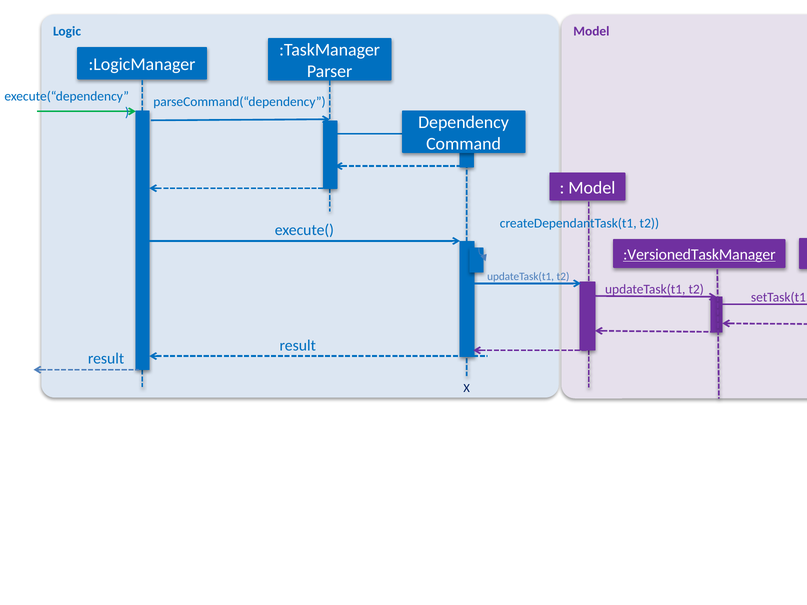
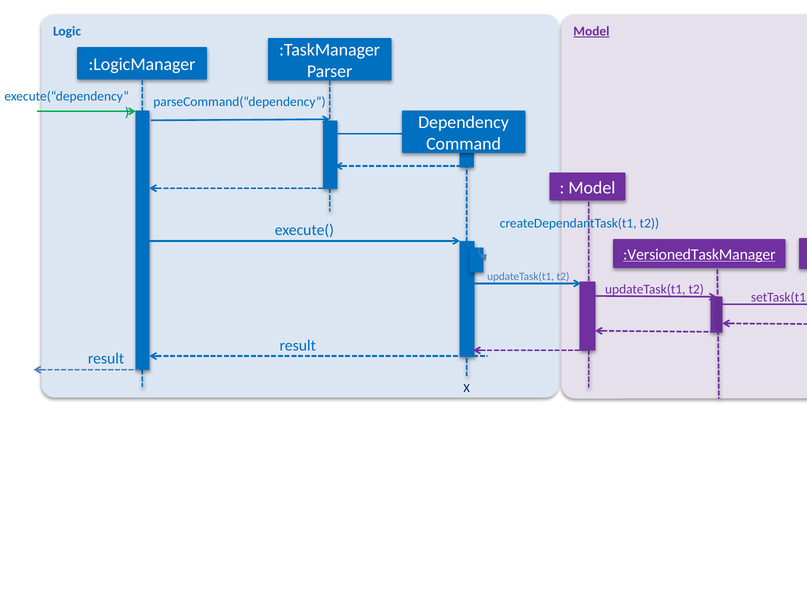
Model at (591, 31) underline: none -> present
